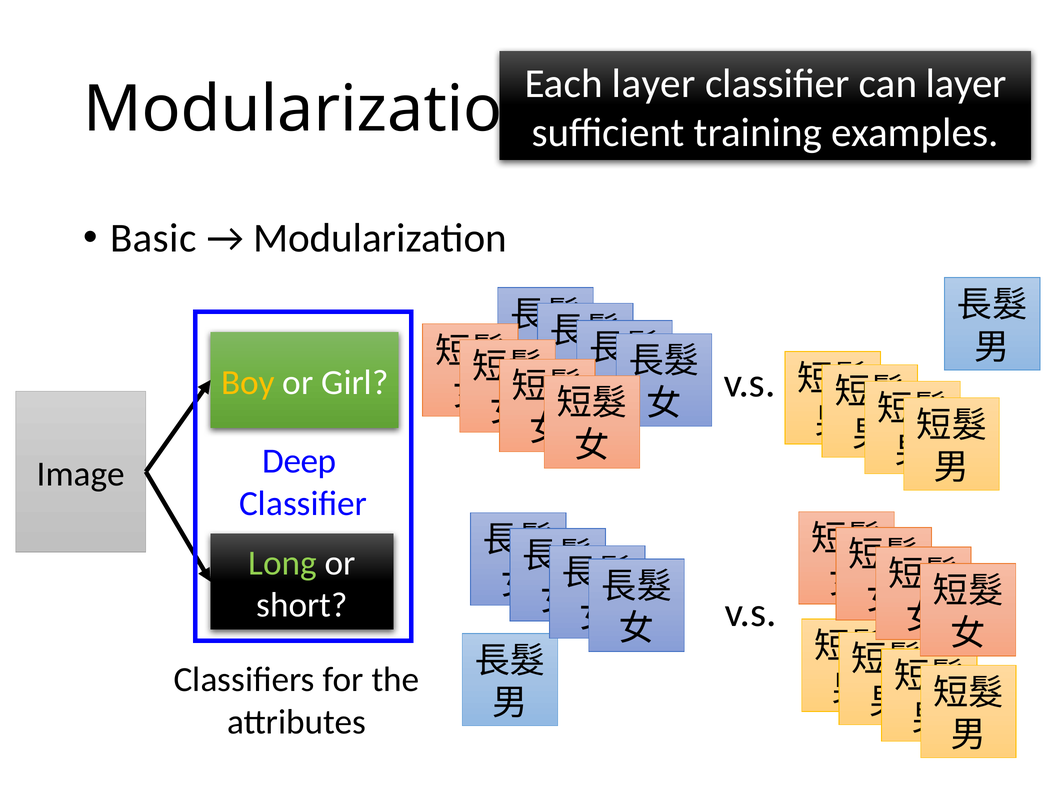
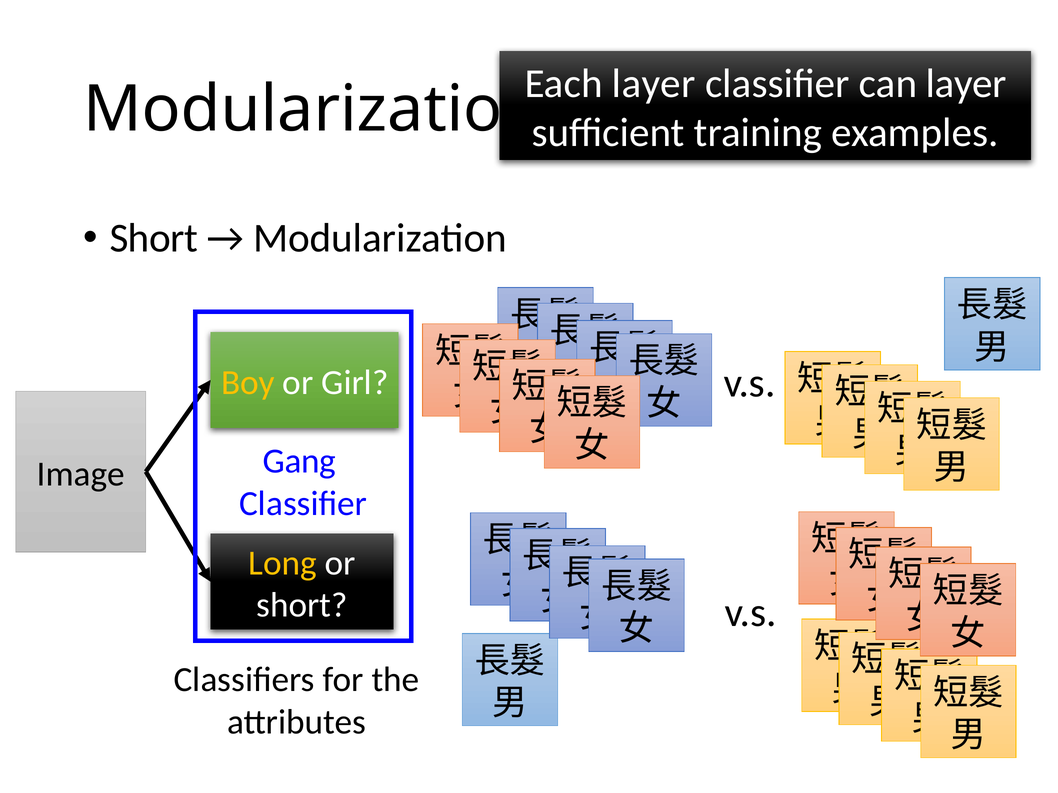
Basic at (153, 239): Basic -> Short
Deep: Deep -> Gang
Long colour: light green -> yellow
